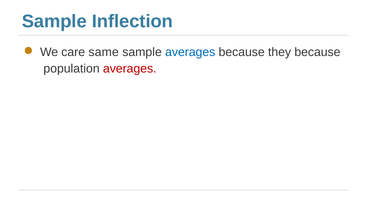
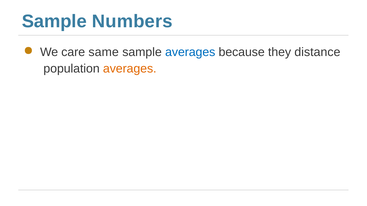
Inflection: Inflection -> Numbers
they because: because -> distance
averages at (130, 69) colour: red -> orange
